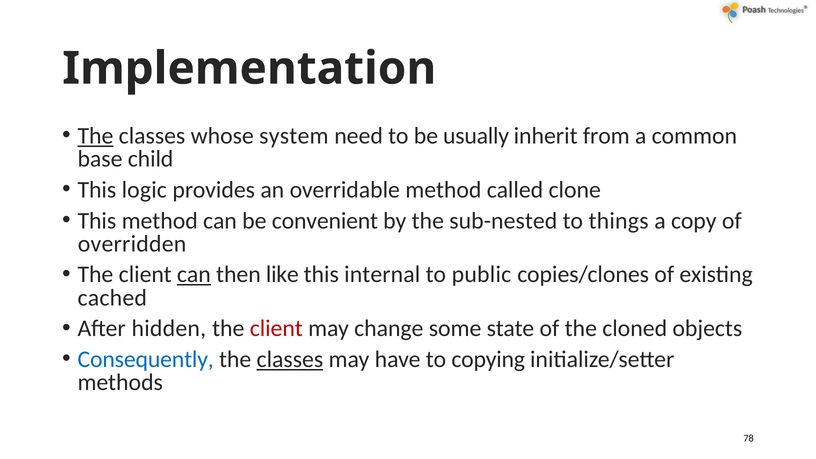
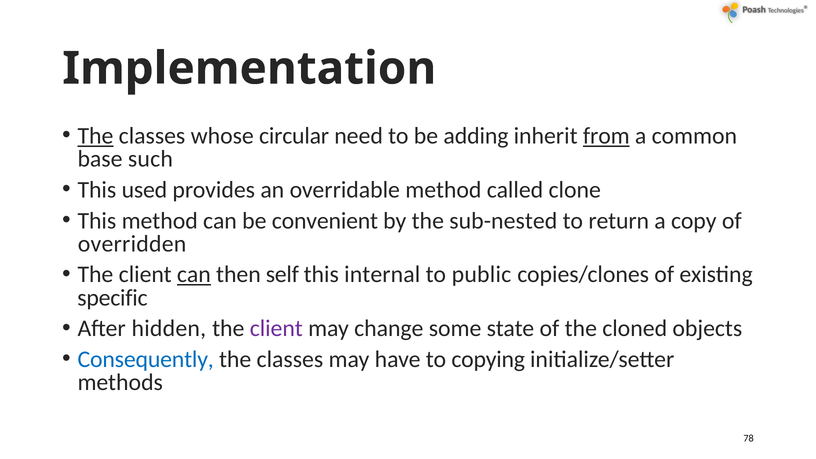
system: system -> circular
usually: usually -> adding
from underline: none -> present
child: child -> such
logic: logic -> used
things: things -> return
like: like -> self
cached: cached -> specific
client at (276, 329) colour: red -> purple
classes at (290, 359) underline: present -> none
